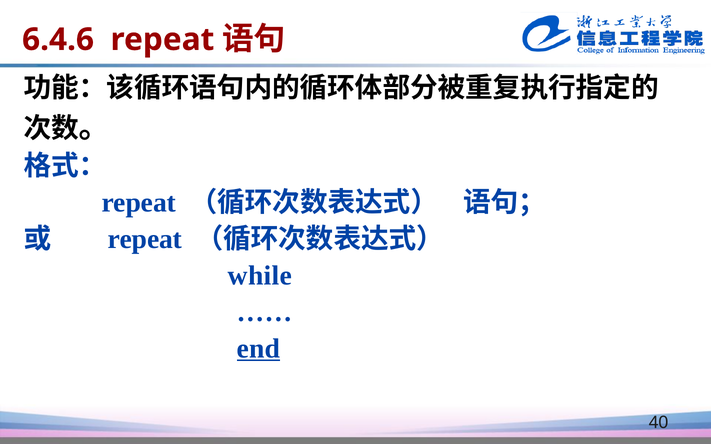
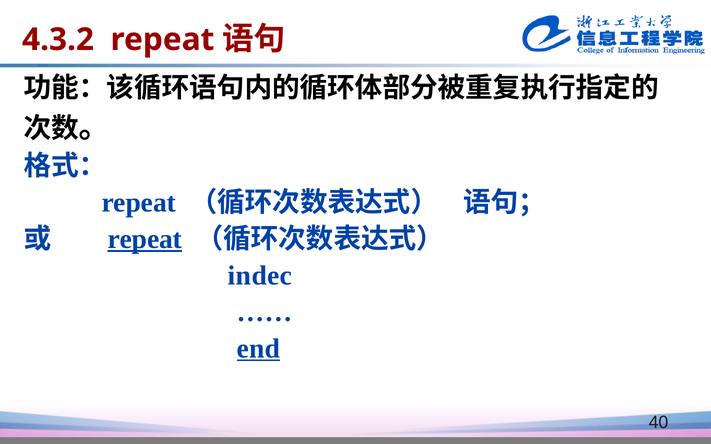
6.4.6: 6.4.6 -> 4.3.2
repeat at (145, 239) underline: none -> present
while: while -> indec
